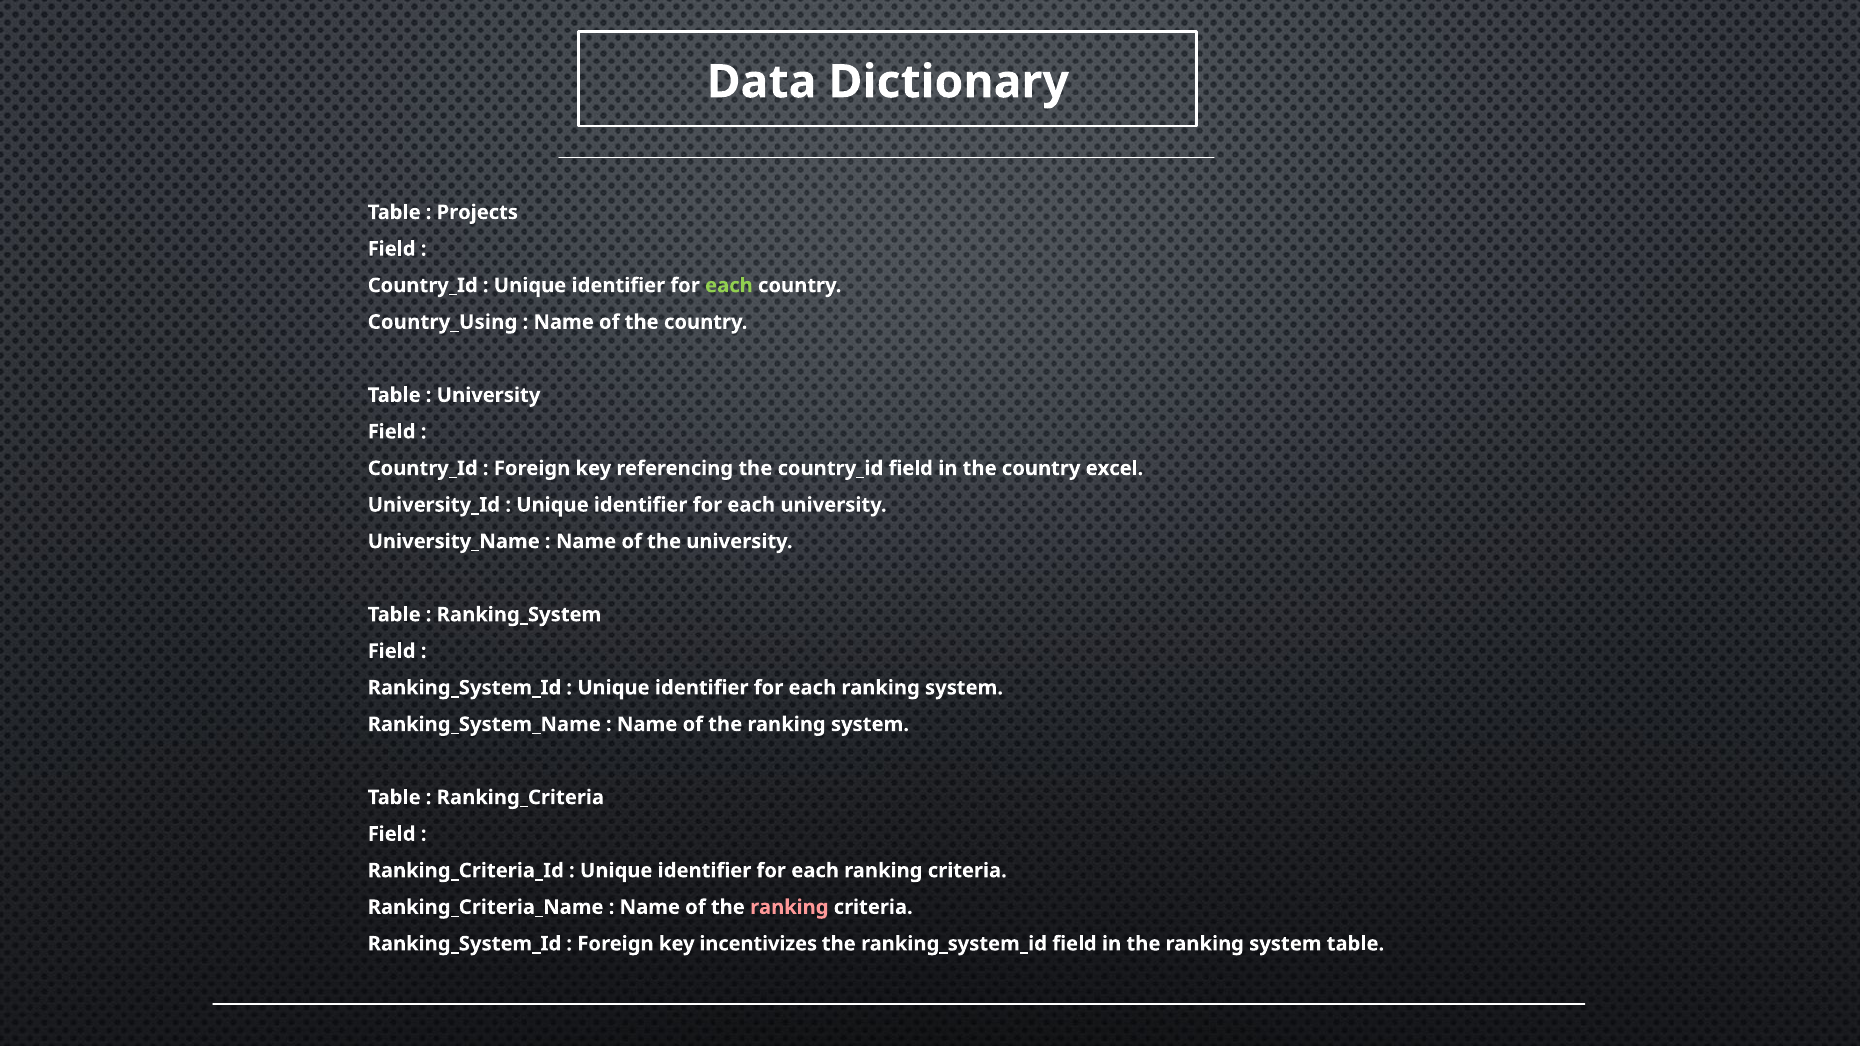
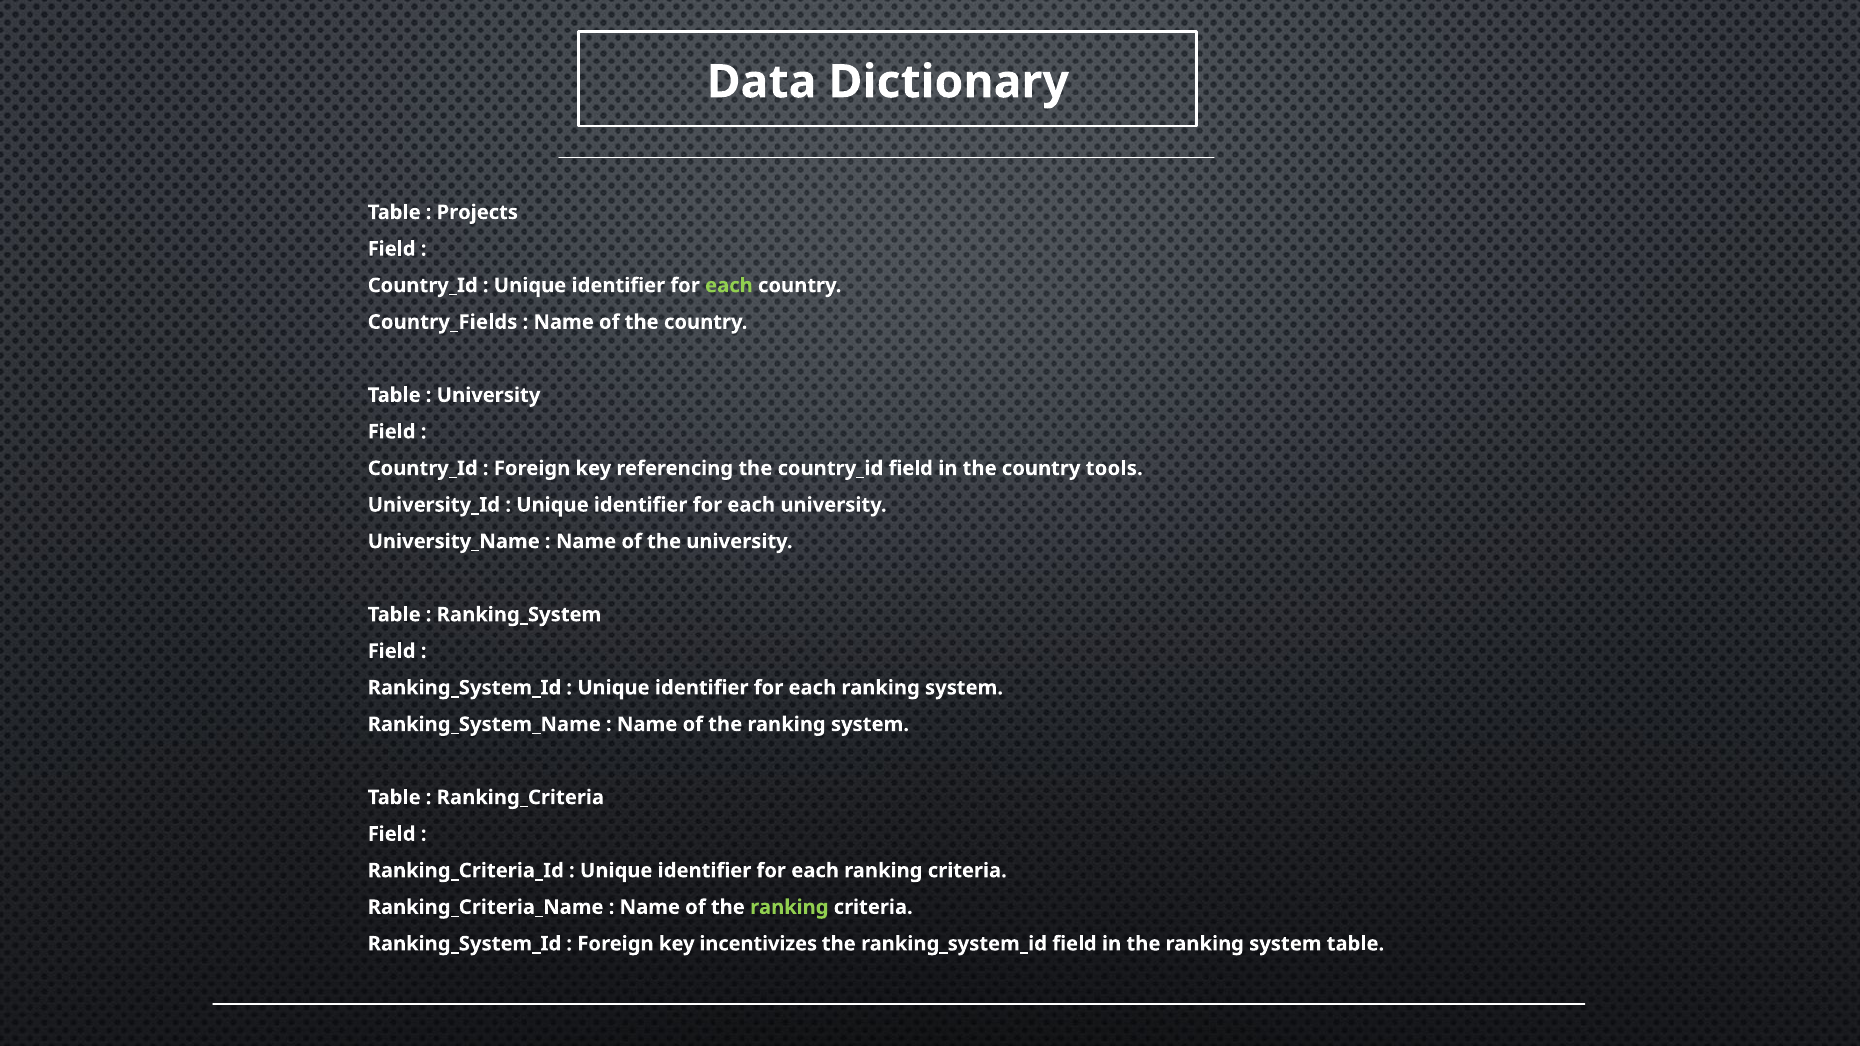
Country_Using: Country_Using -> Country_Fields
excel: excel -> tools
ranking at (789, 907) colour: pink -> light green
